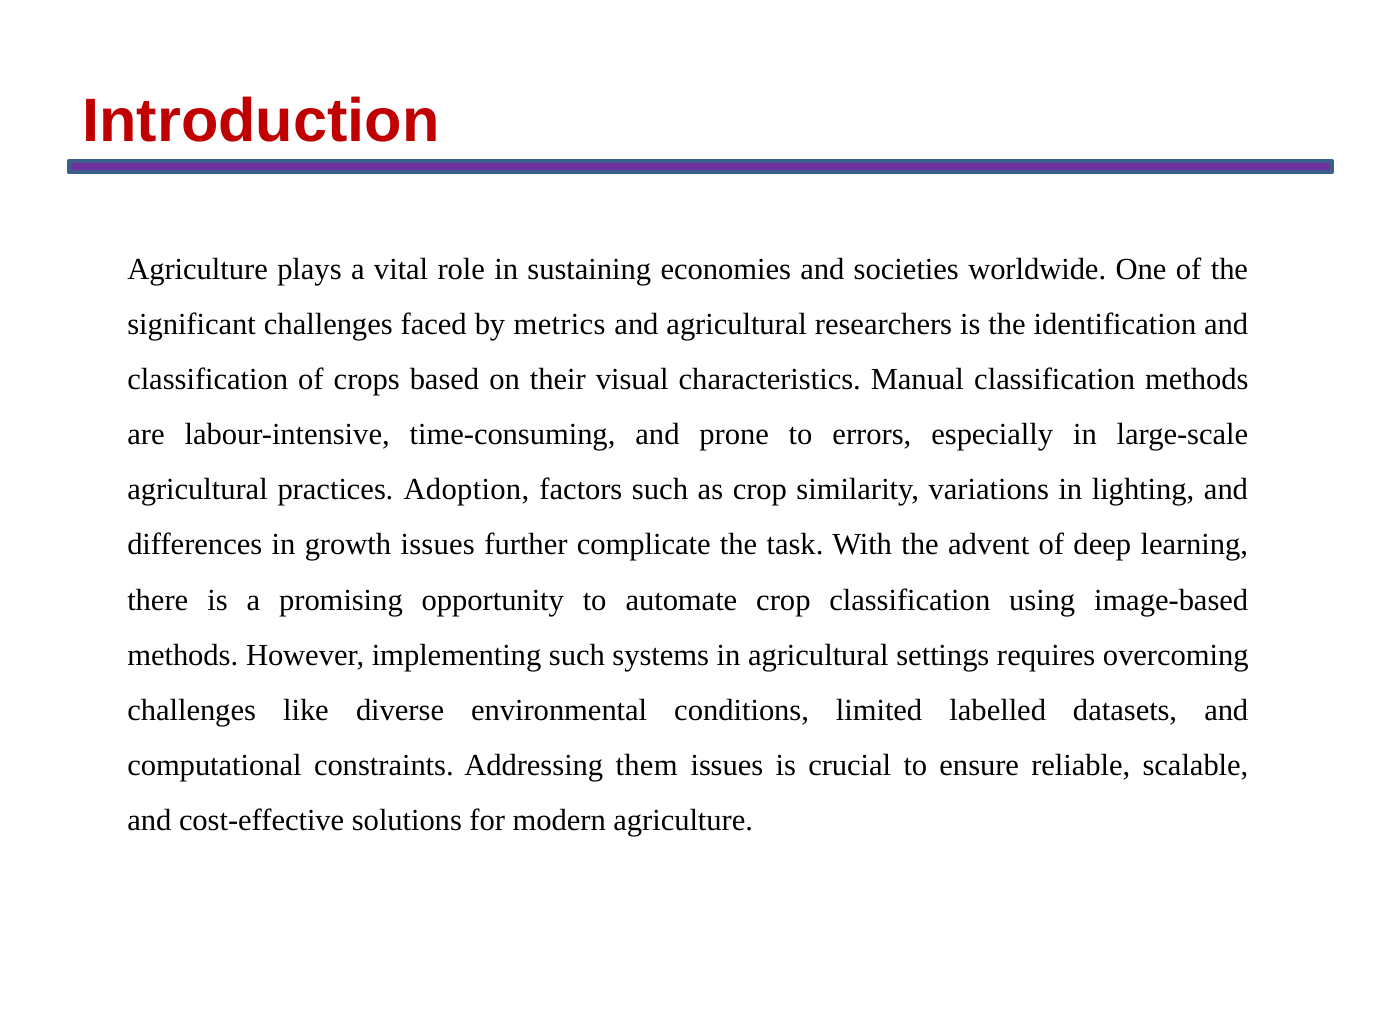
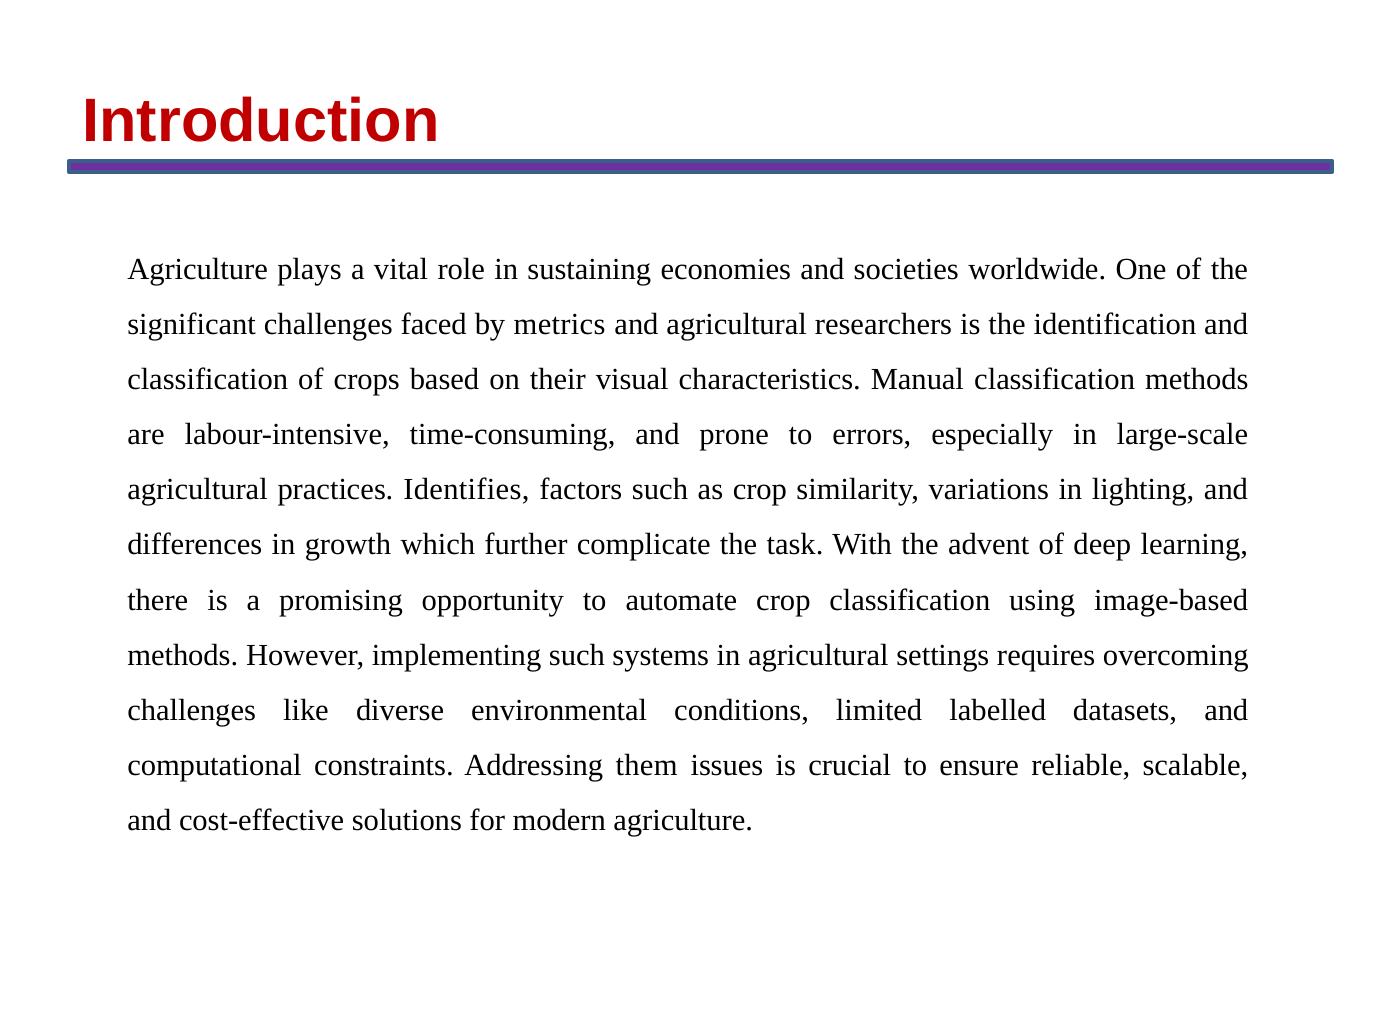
Adoption: Adoption -> Identifies
growth issues: issues -> which
